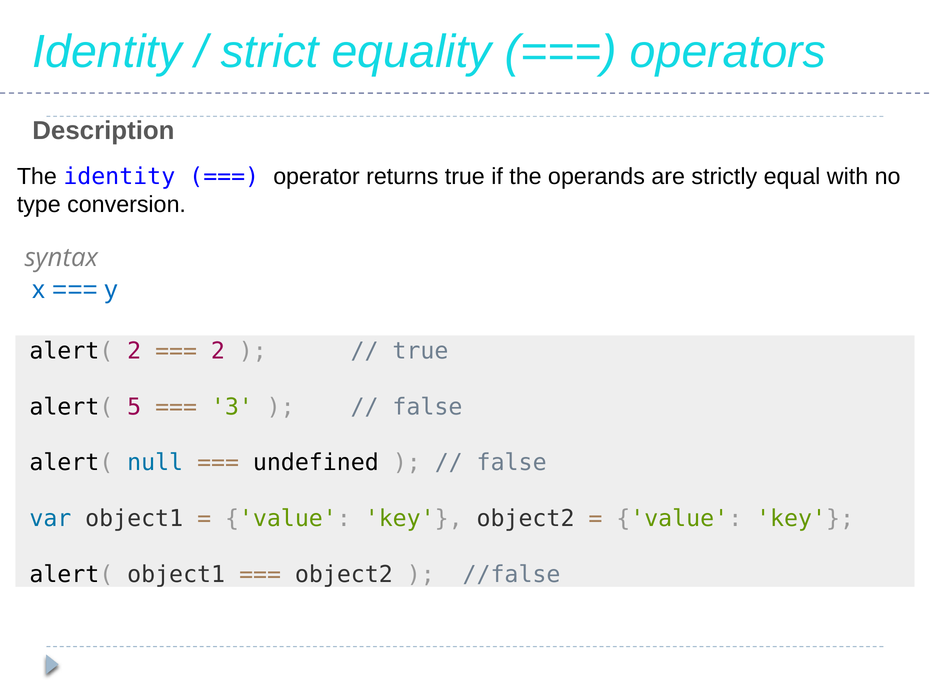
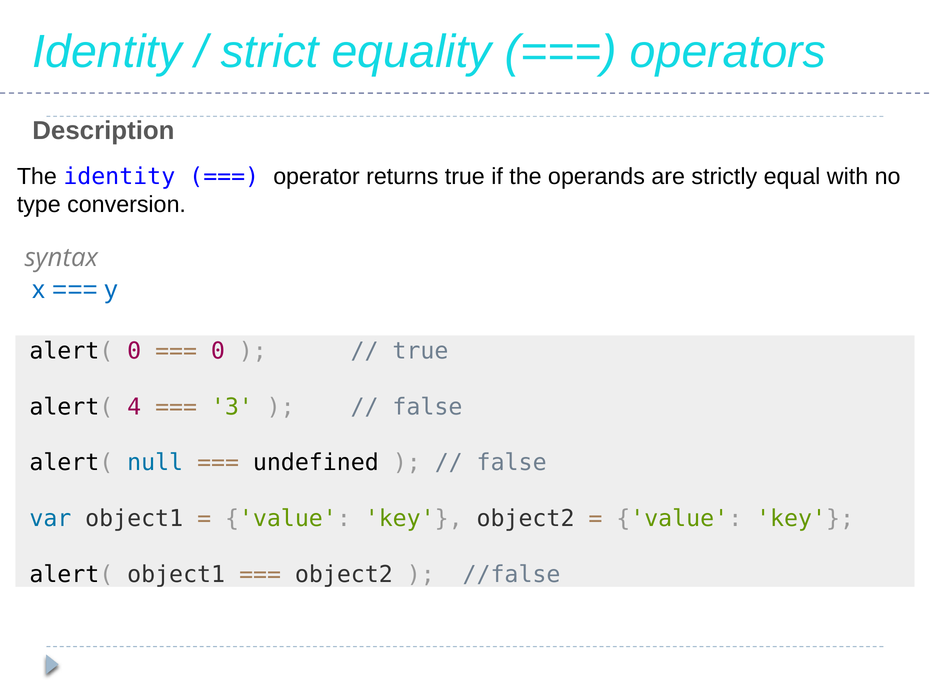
alert( 2: 2 -> 0
2 at (218, 351): 2 -> 0
5: 5 -> 4
